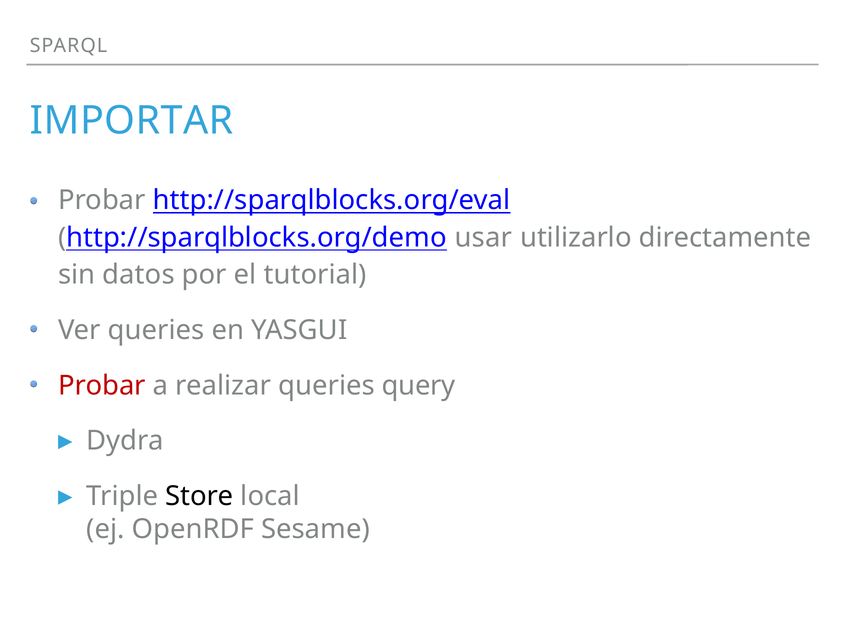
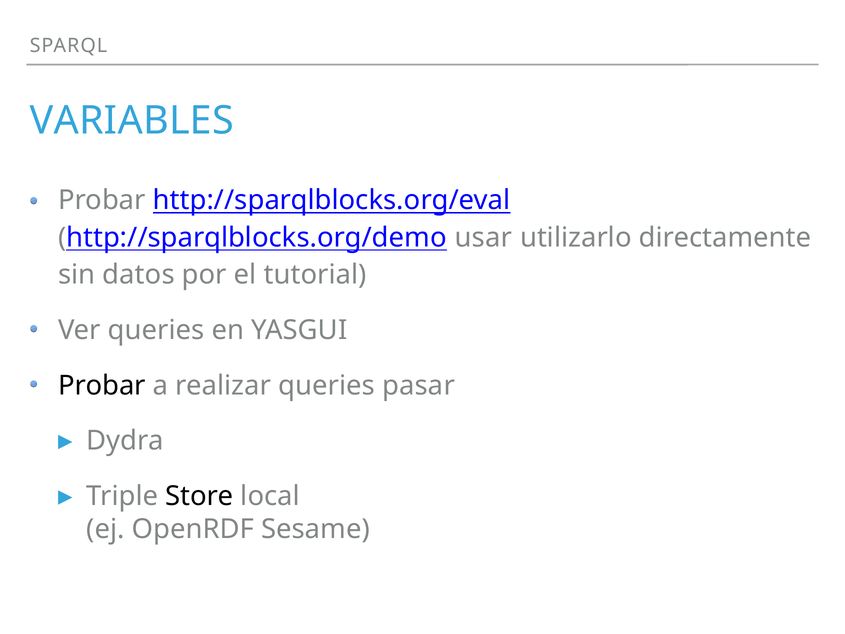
IMPORTAR: IMPORTAR -> VARIABLES
Probar at (102, 385) colour: red -> black
query: query -> pasar
